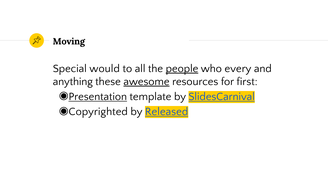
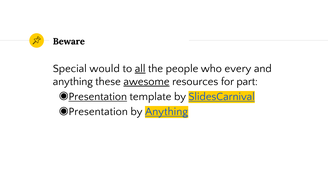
Moving: Moving -> Beware
all underline: none -> present
people underline: present -> none
first: first -> part
Copyrighted at (98, 112): Copyrighted -> Presentation
by Released: Released -> Anything
